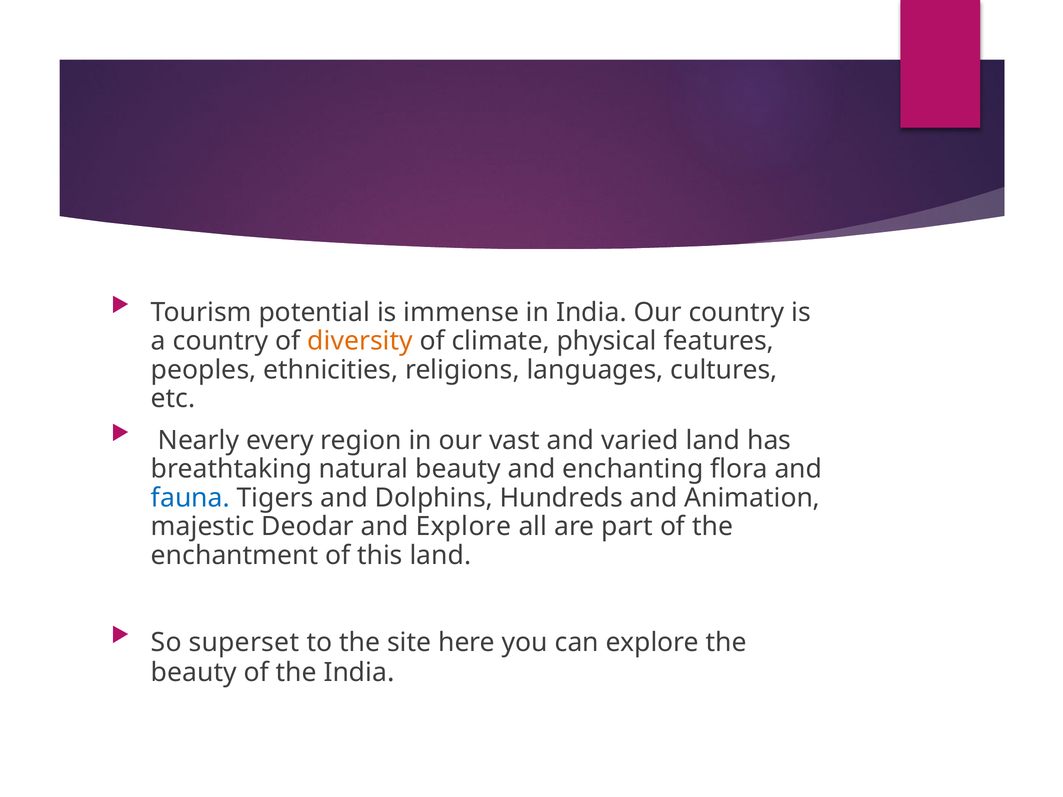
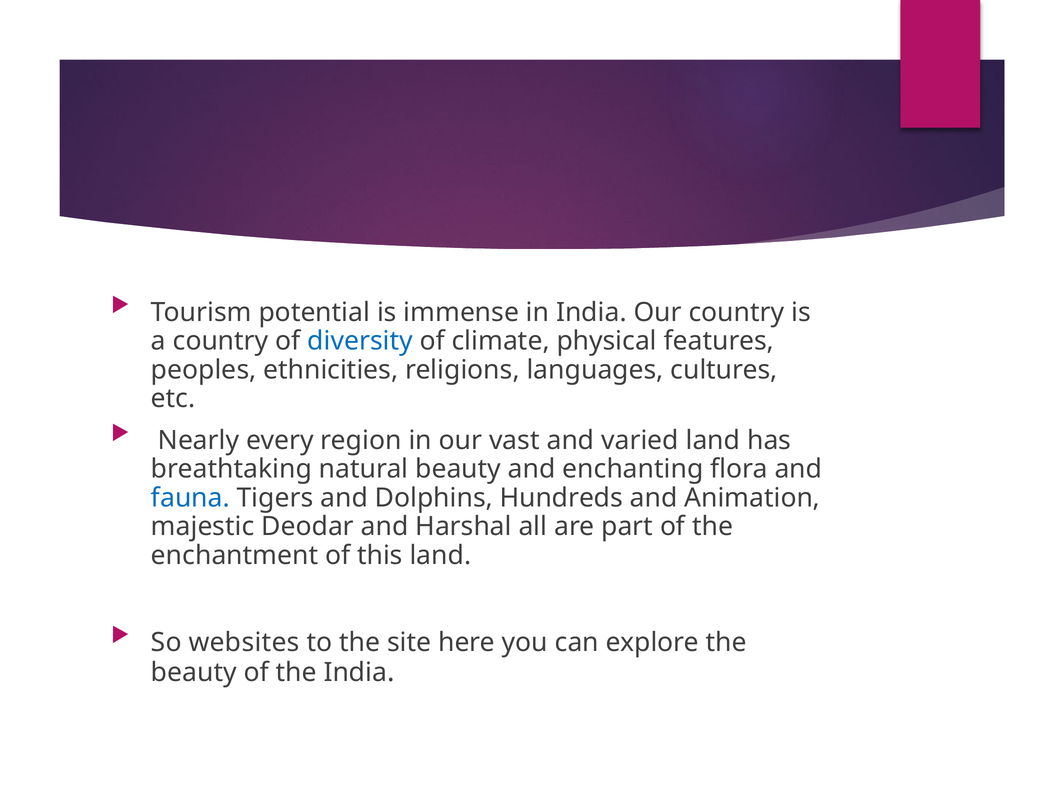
diversity colour: orange -> blue
and Explore: Explore -> Harshal
superset: superset -> websites
